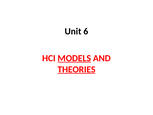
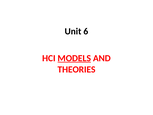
THEORIES underline: present -> none
